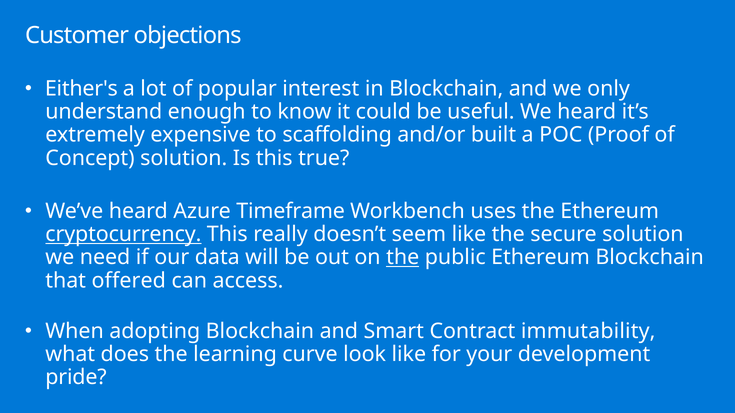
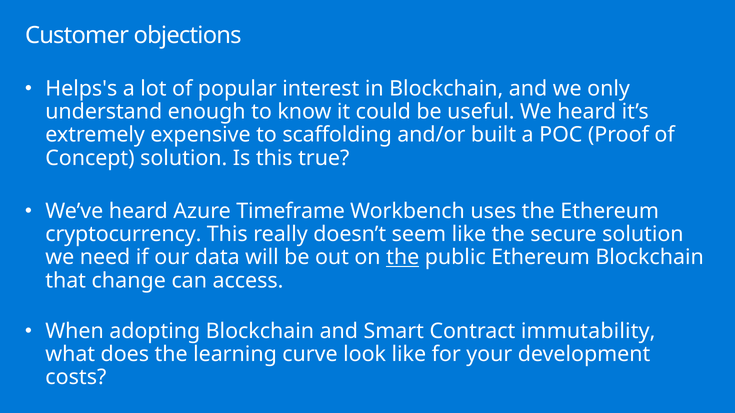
Either's: Either's -> Helps's
cryptocurrency underline: present -> none
offered: offered -> change
pride: pride -> costs
